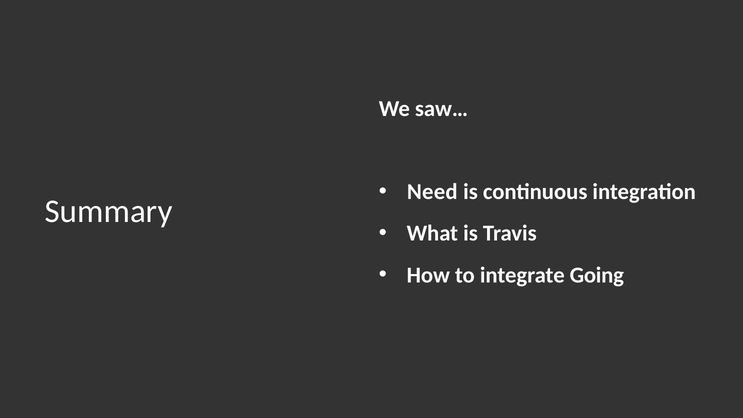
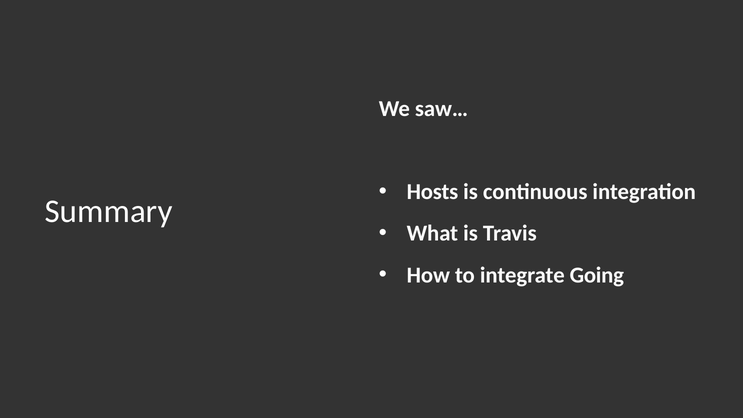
Need: Need -> Hosts
